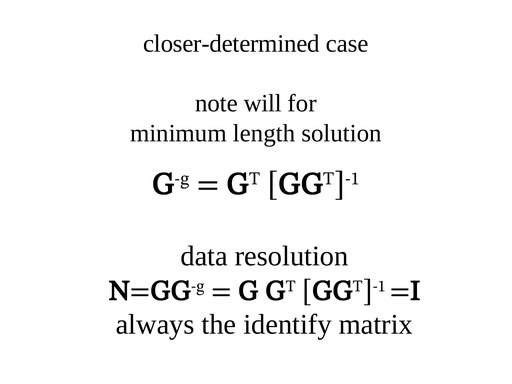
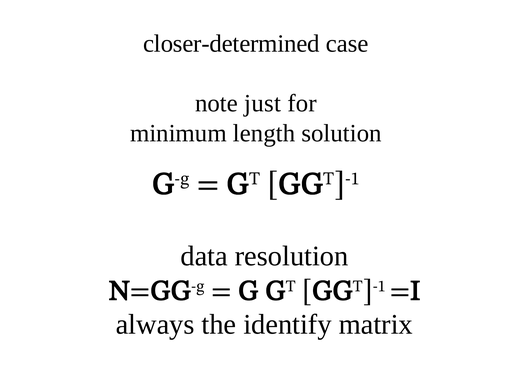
will: will -> just
